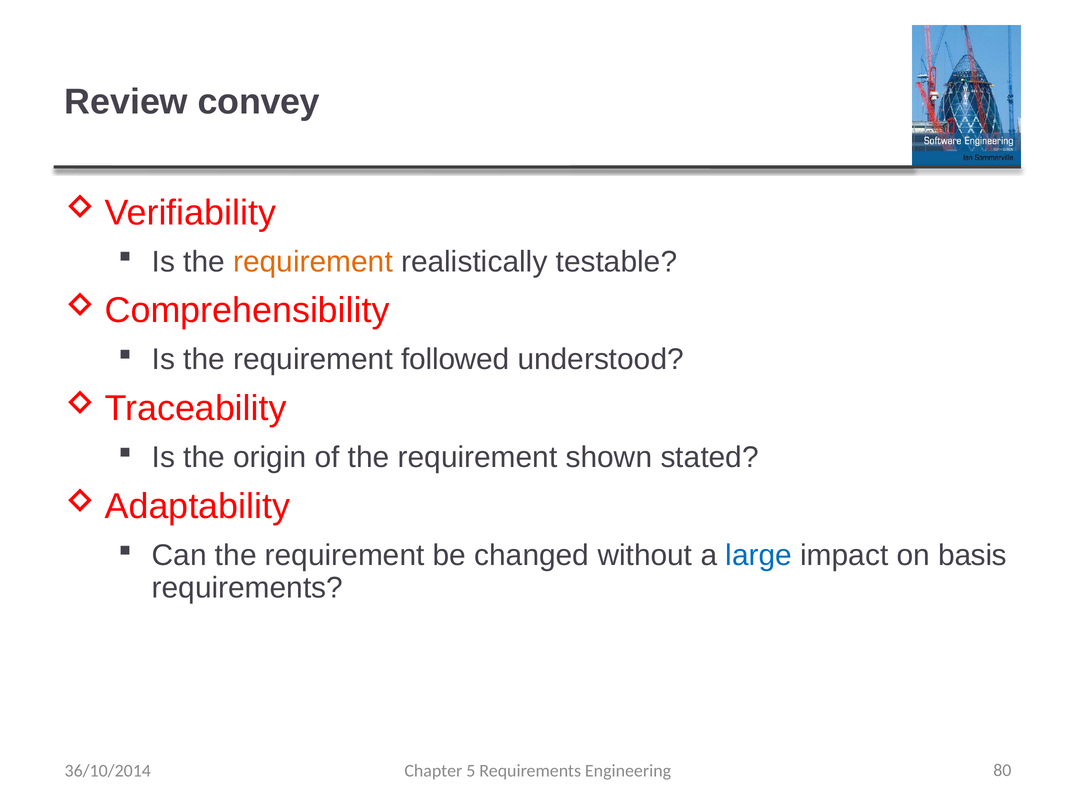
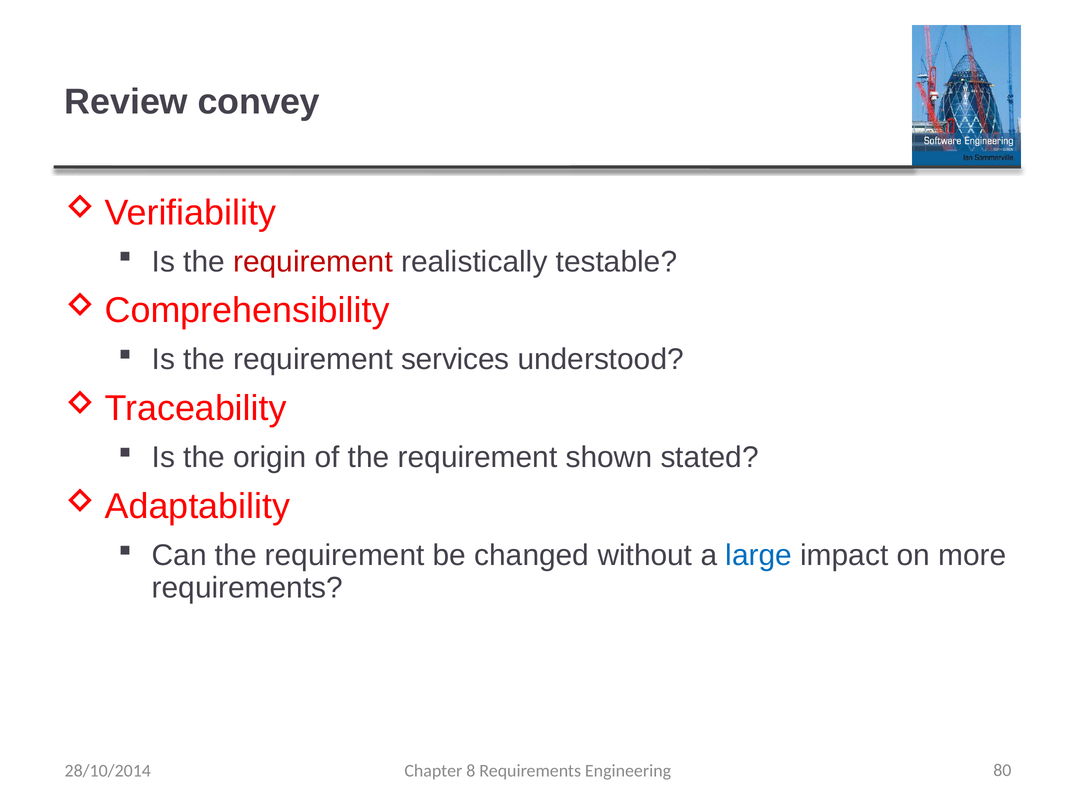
requirement at (313, 262) colour: orange -> red
followed: followed -> services
basis: basis -> more
36/10/2014: 36/10/2014 -> 28/10/2014
5: 5 -> 8
